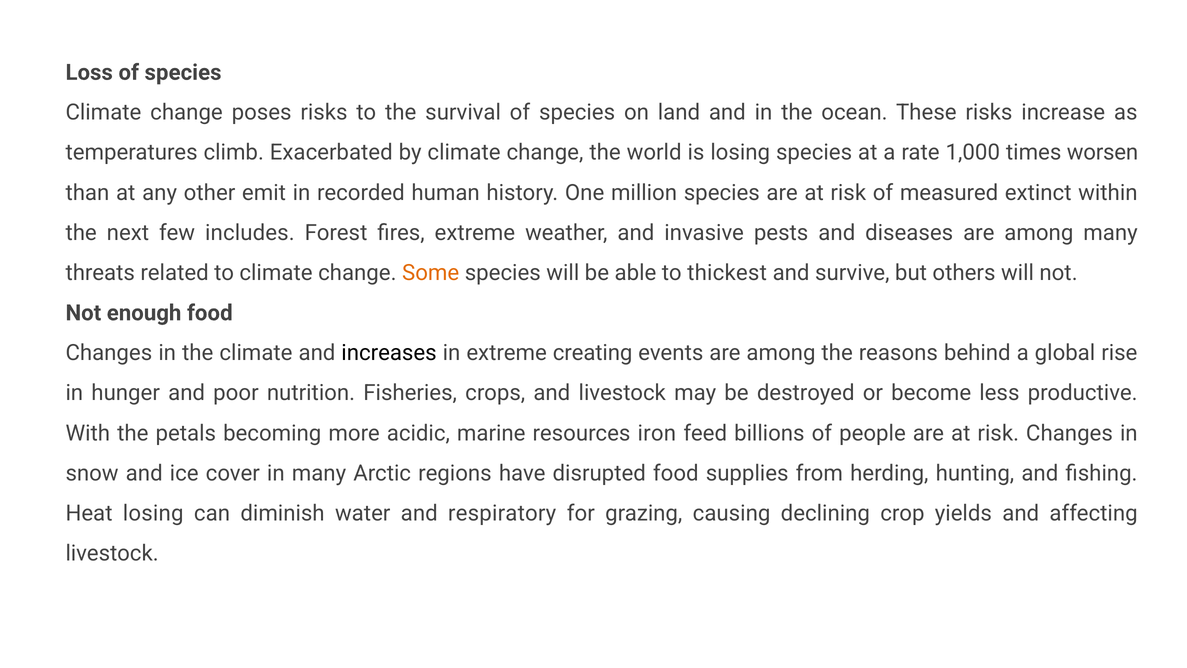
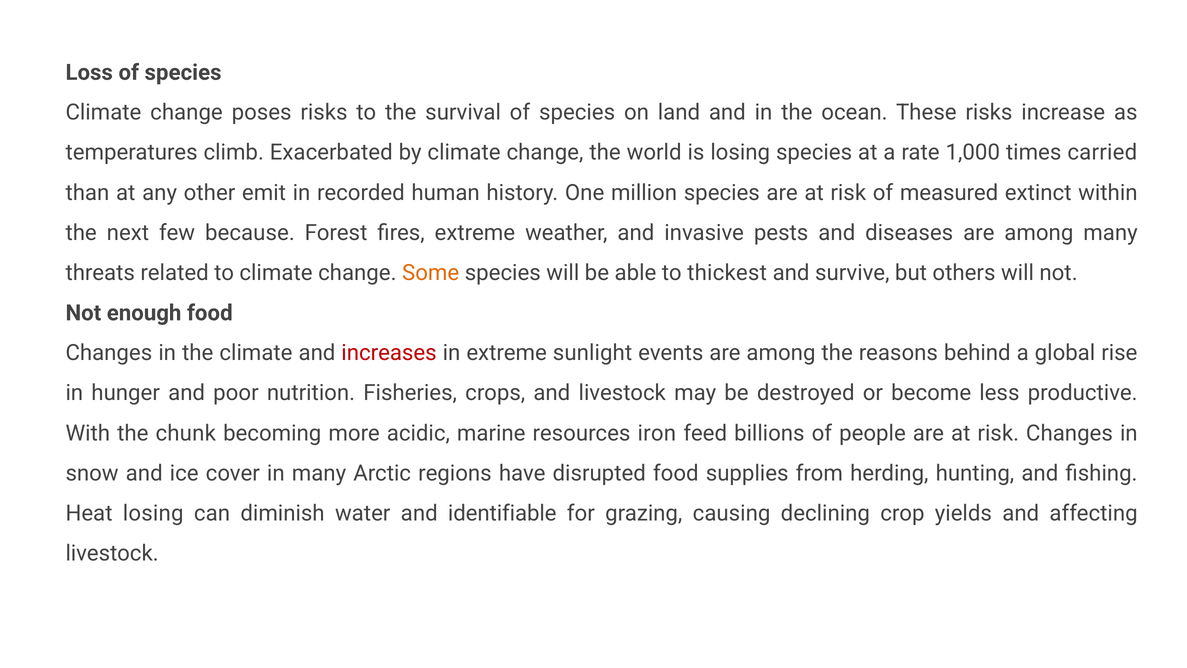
worsen: worsen -> carried
includes: includes -> because
increases colour: black -> red
creating: creating -> sunlight
petals: petals -> chunk
respiratory: respiratory -> identifiable
